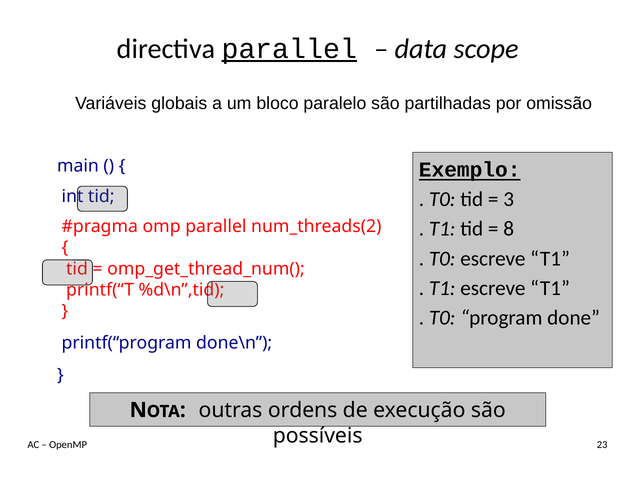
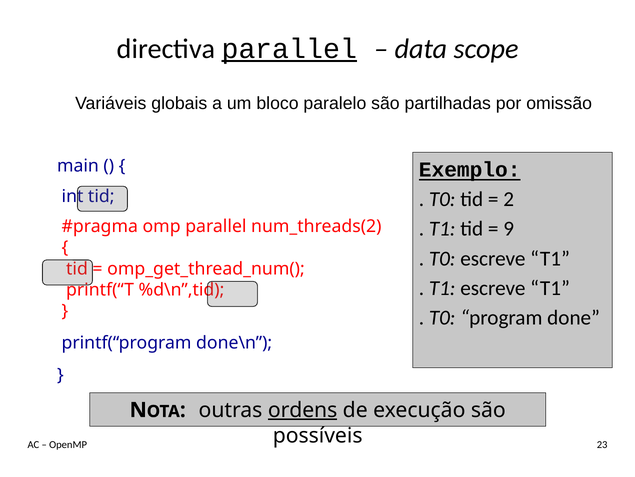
3: 3 -> 2
8: 8 -> 9
ordens underline: none -> present
